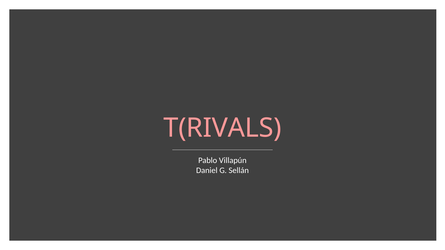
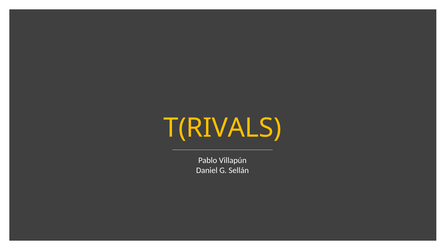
T(RIVALS colour: pink -> yellow
